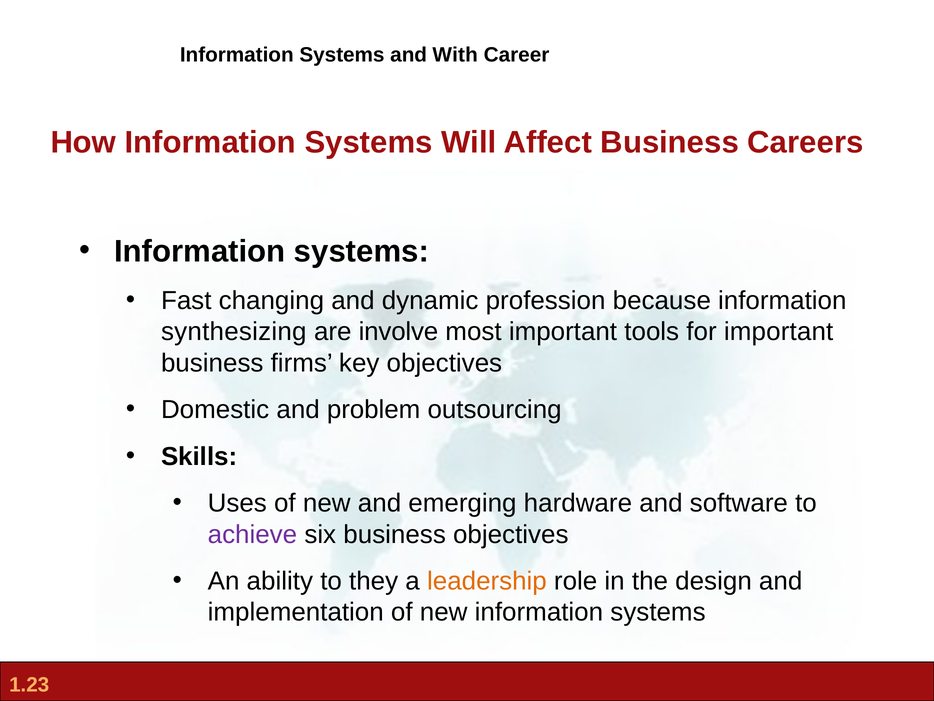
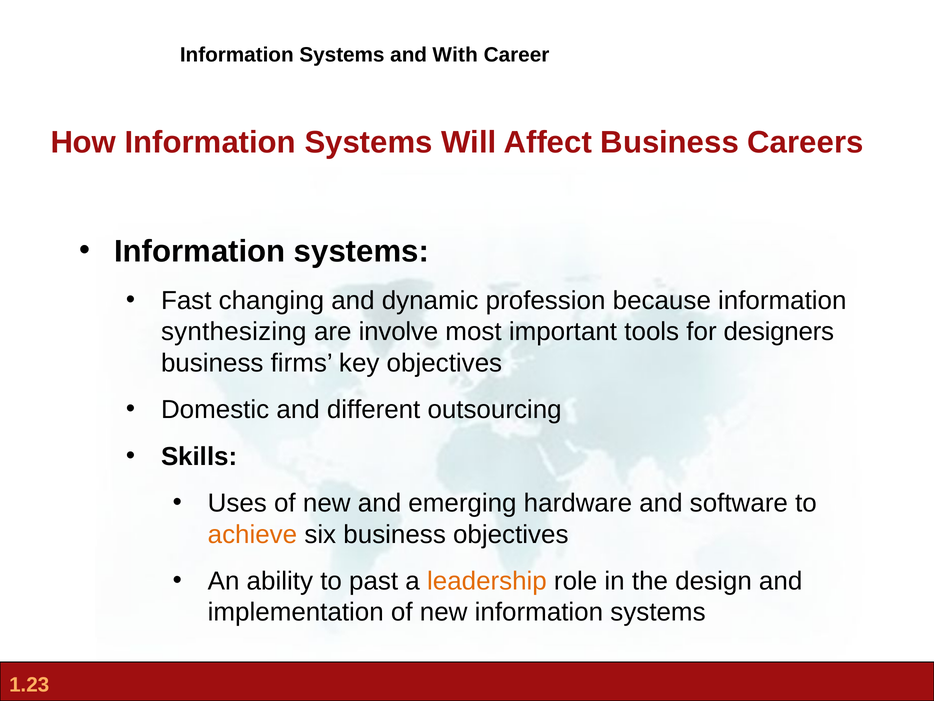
for important: important -> designers
problem: problem -> different
achieve colour: purple -> orange
they: they -> past
